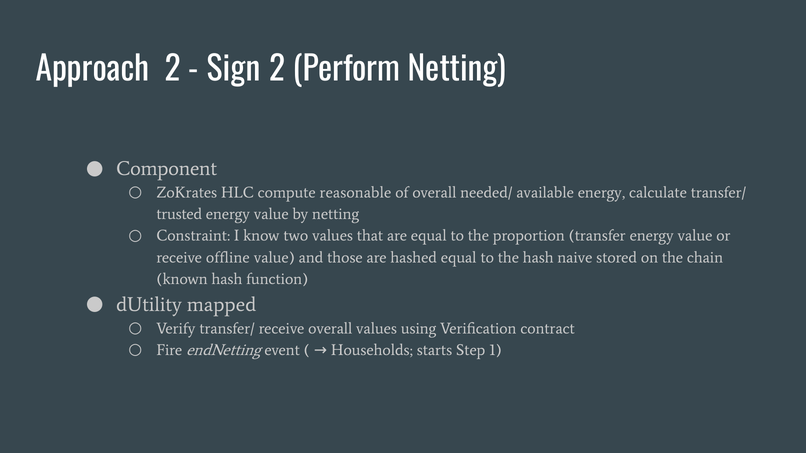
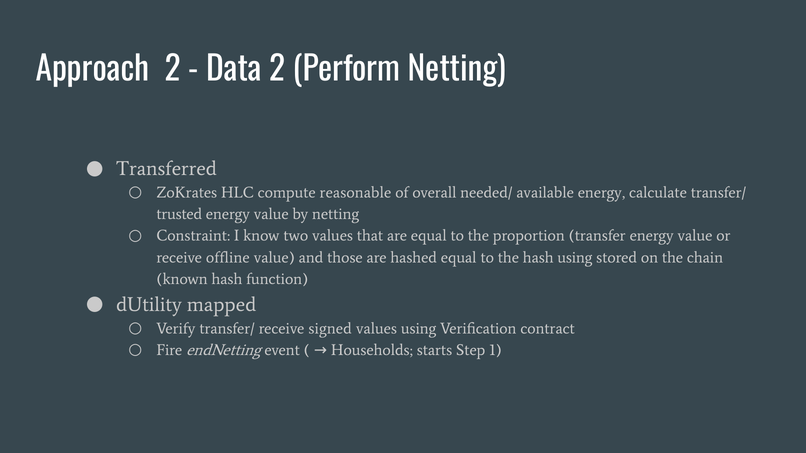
Sign: Sign -> Data
Component: Component -> Transferred
hash naive: naive -> using
receive overall: overall -> signed
